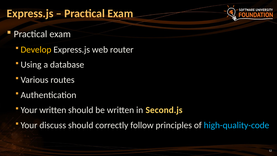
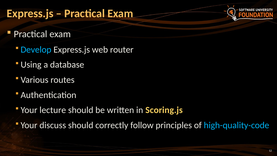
Develop colour: yellow -> light blue
Your written: written -> lecture
Second.js: Second.js -> Scoring.js
